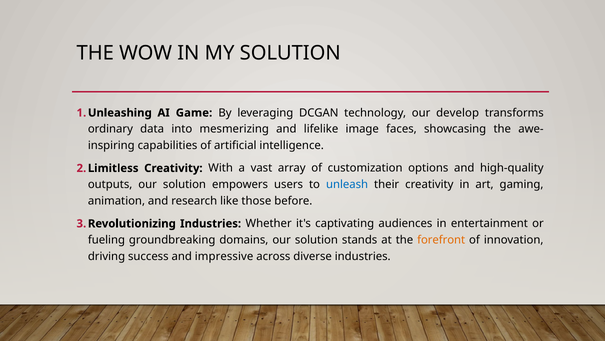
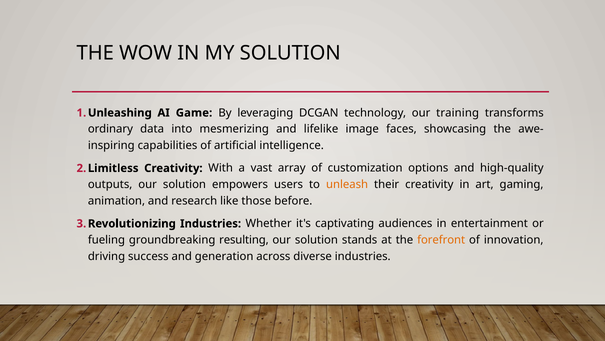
develop: develop -> training
unleash colour: blue -> orange
domains: domains -> resulting
impressive: impressive -> generation
